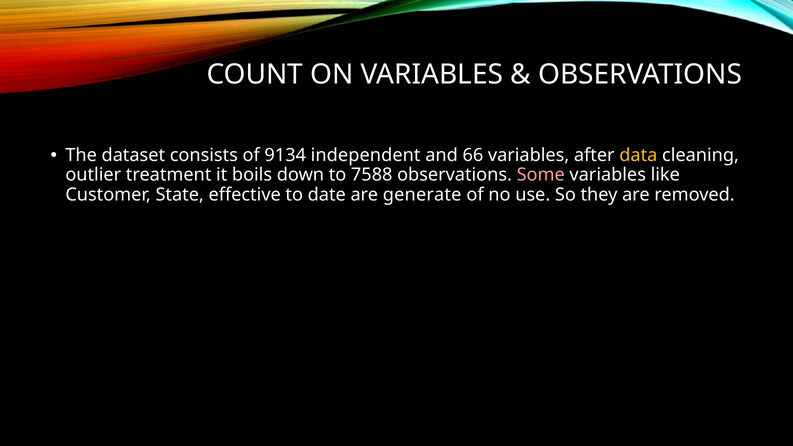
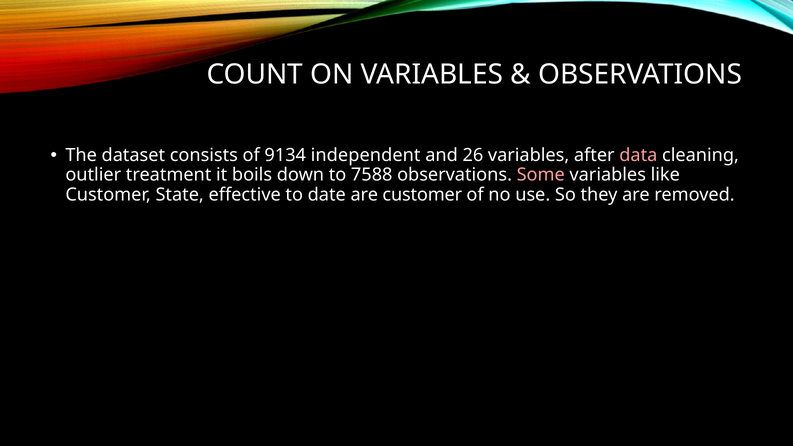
66: 66 -> 26
data colour: yellow -> pink
are generate: generate -> customer
